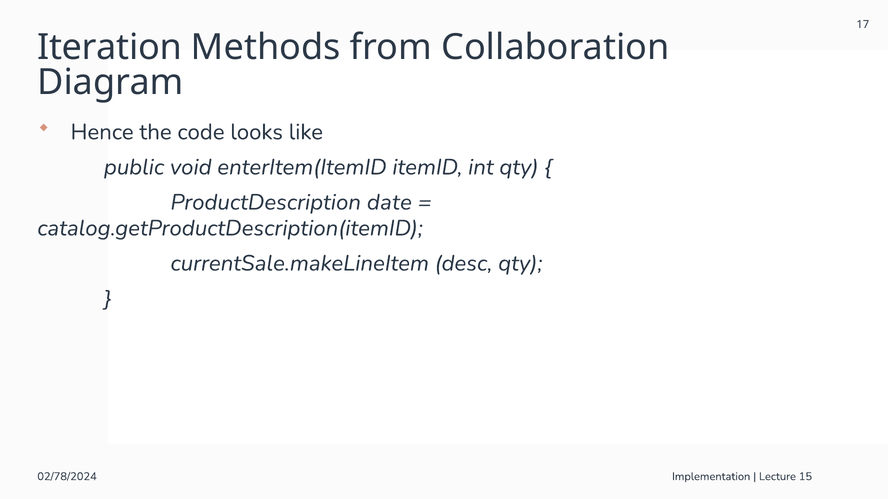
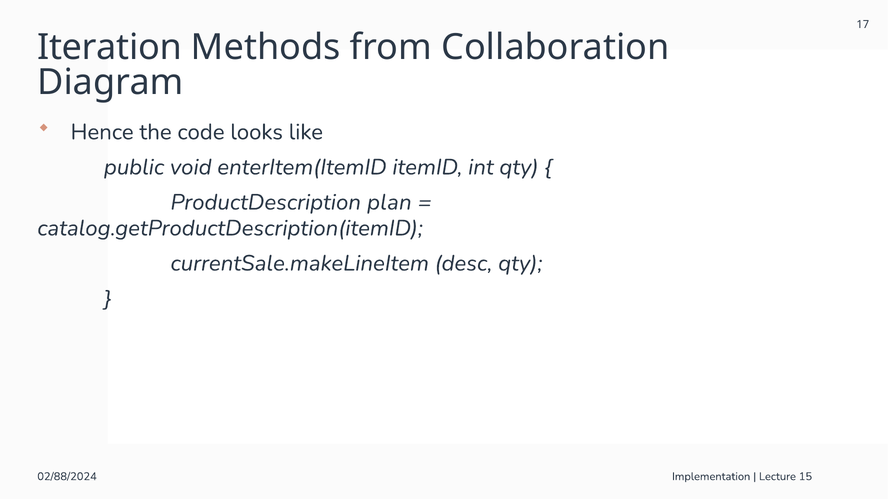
date: date -> plan
02/78/2024: 02/78/2024 -> 02/88/2024
